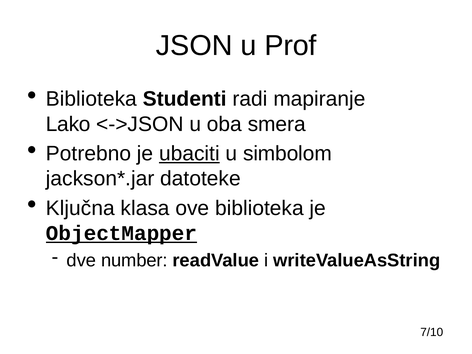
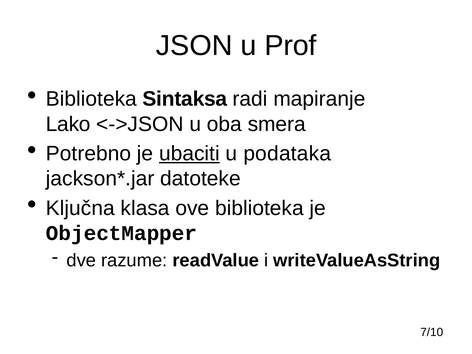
Studenti: Studenti -> Sintaksa
simbolom: simbolom -> podataka
ObjectMapper underline: present -> none
number: number -> razume
